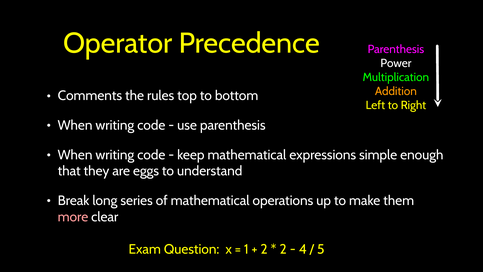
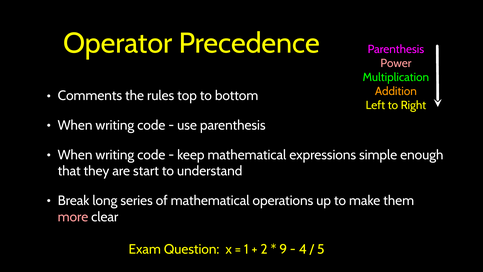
Power colour: white -> pink
eggs: eggs -> start
2 at (283, 249): 2 -> 9
